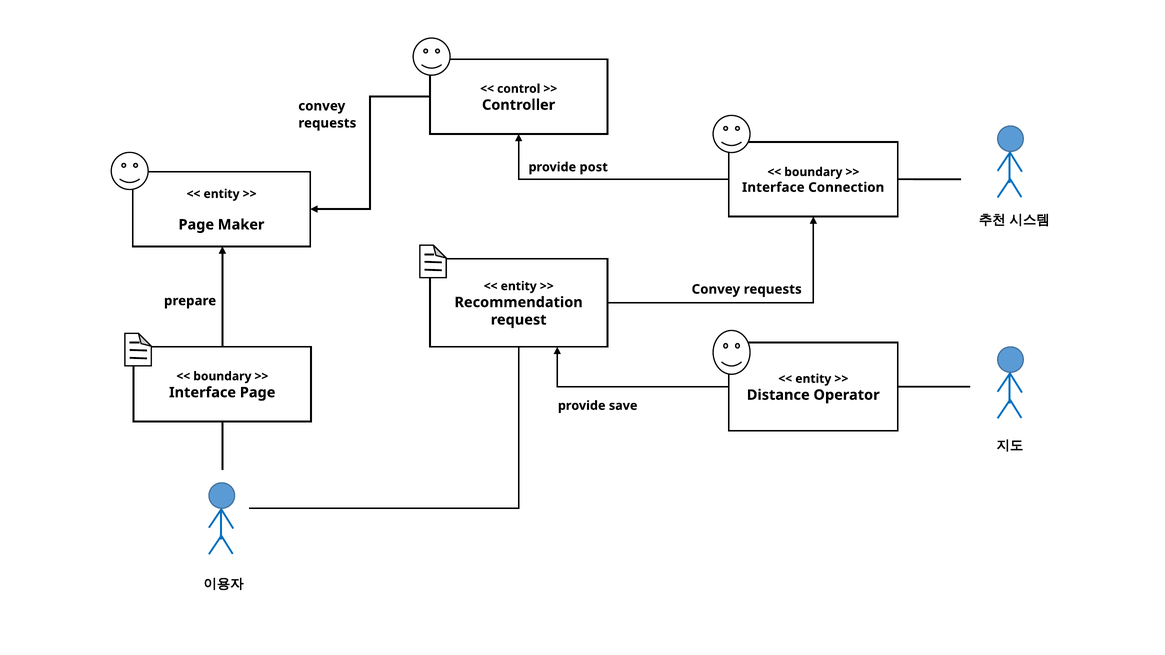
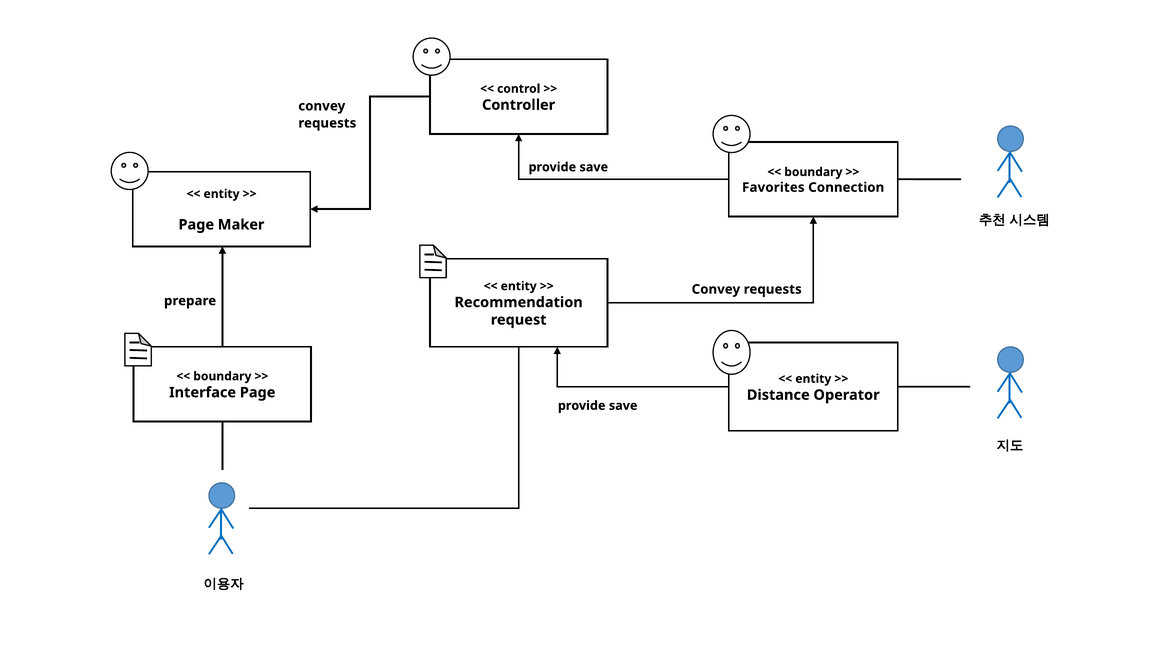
post at (594, 167): post -> save
Interface at (773, 188): Interface -> Favorites
